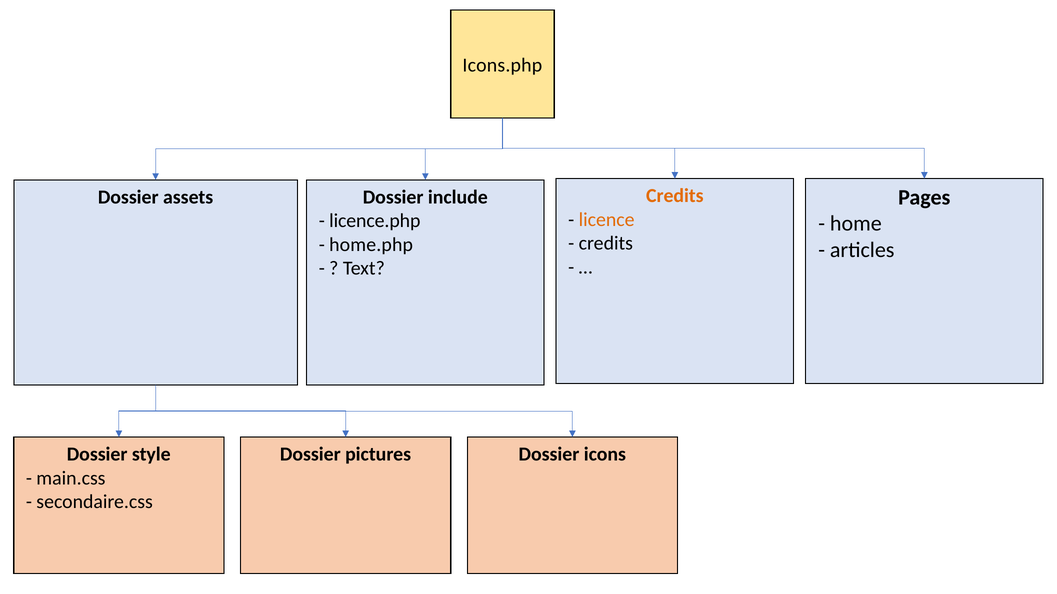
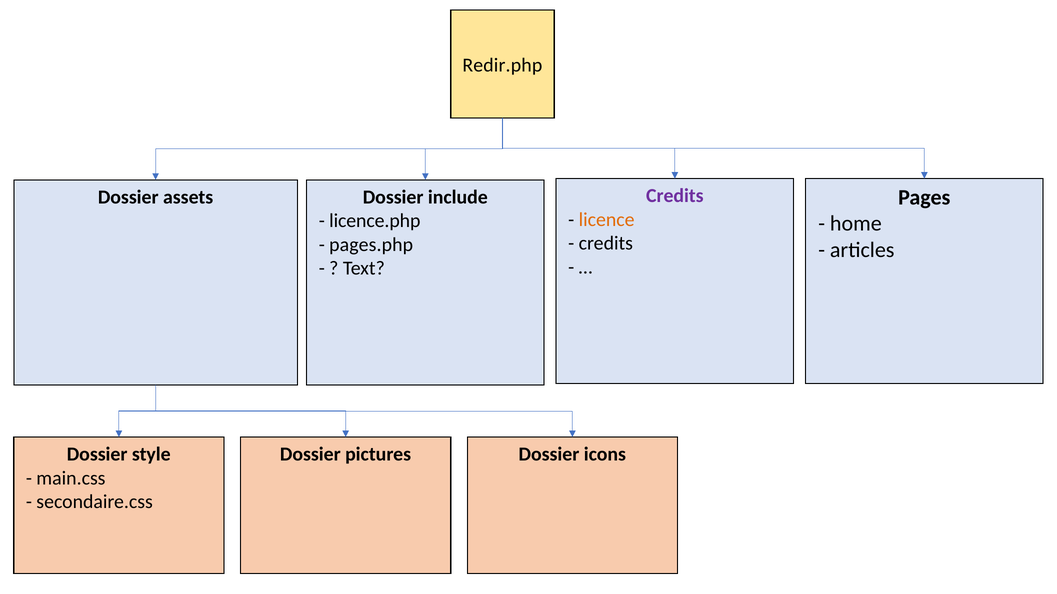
Icons.php: Icons.php -> Redir.php
Credits at (675, 196) colour: orange -> purple
home.php: home.php -> pages.php
